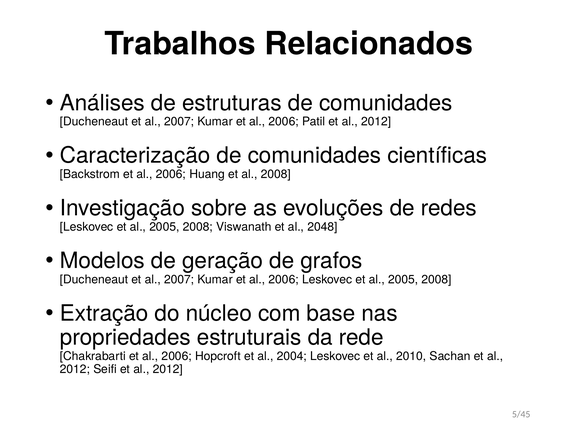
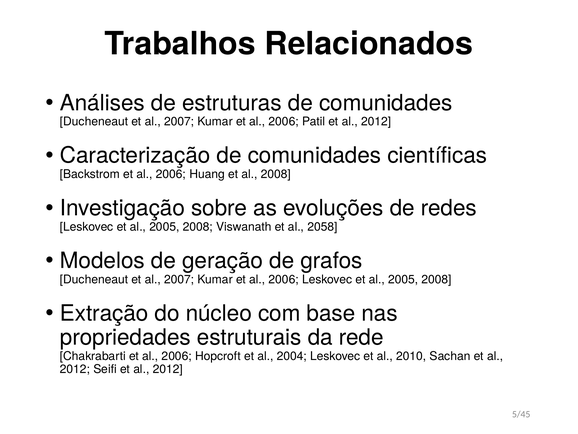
2048: 2048 -> 2058
